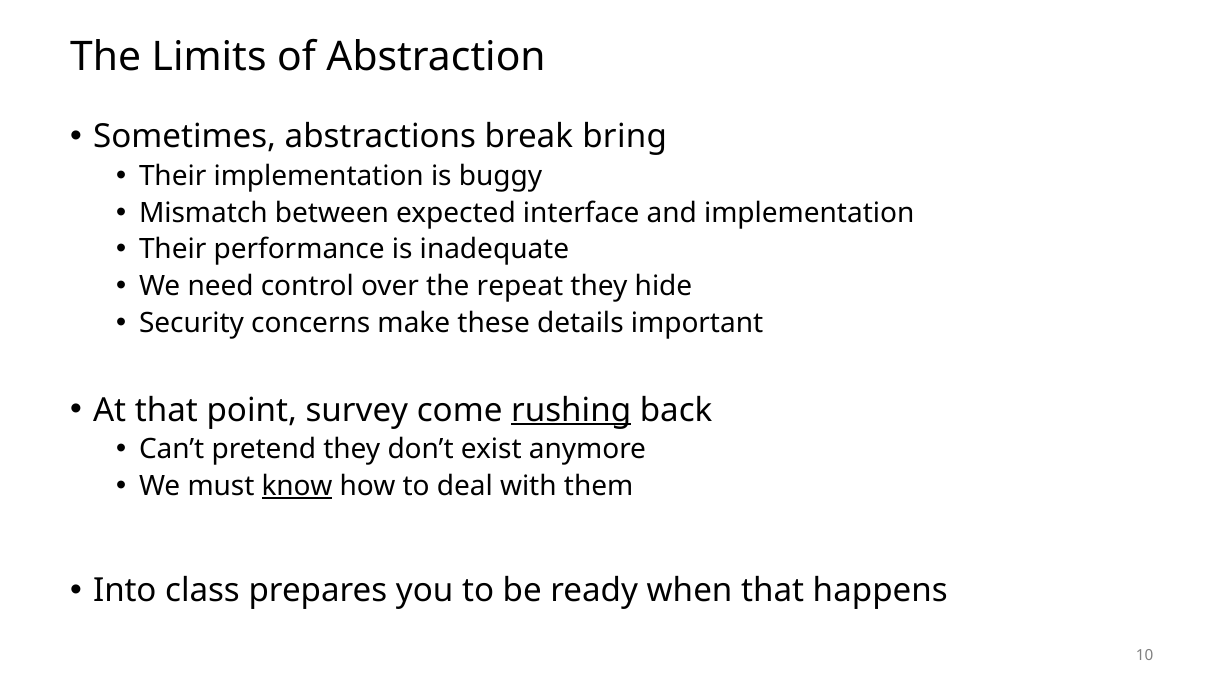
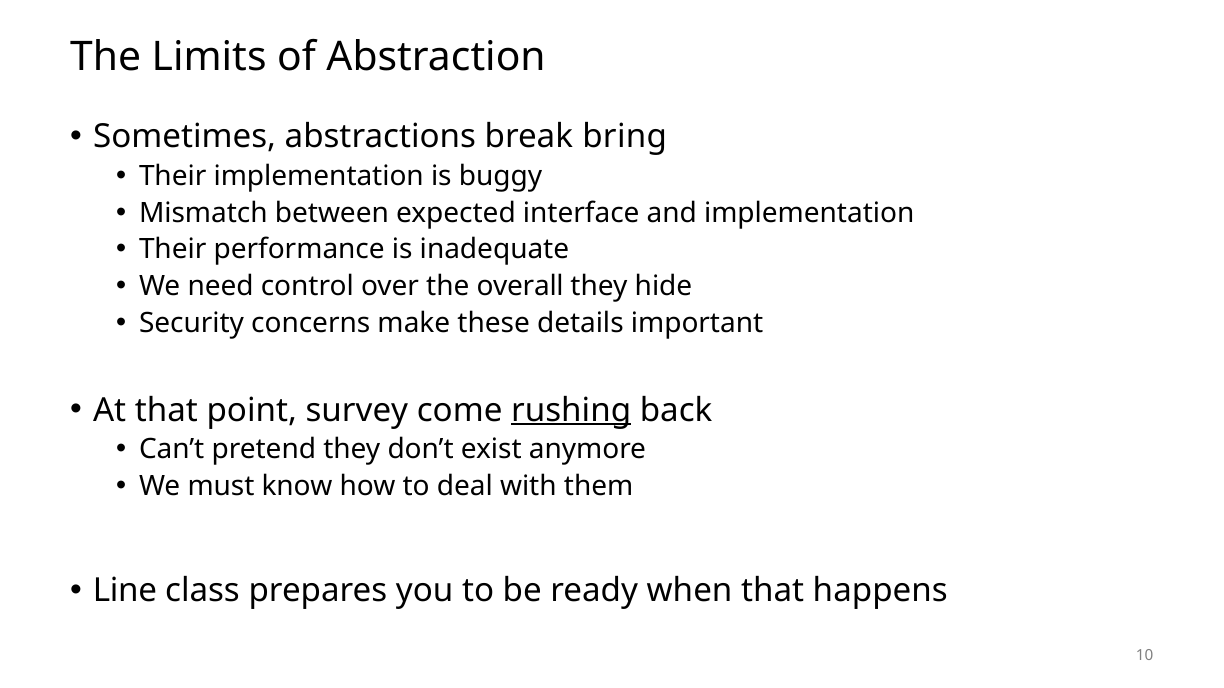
repeat: repeat -> overall
know underline: present -> none
Into: Into -> Line
